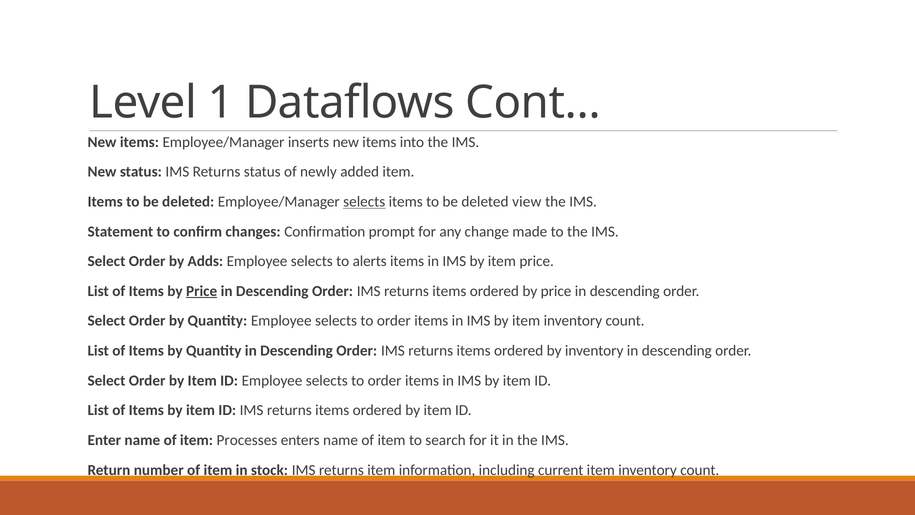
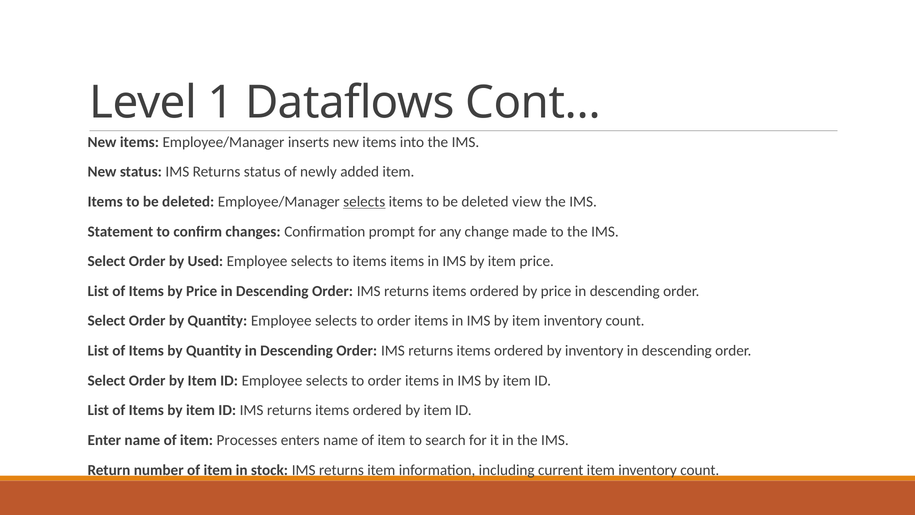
Adds: Adds -> Used
to alerts: alerts -> items
Price at (202, 291) underline: present -> none
